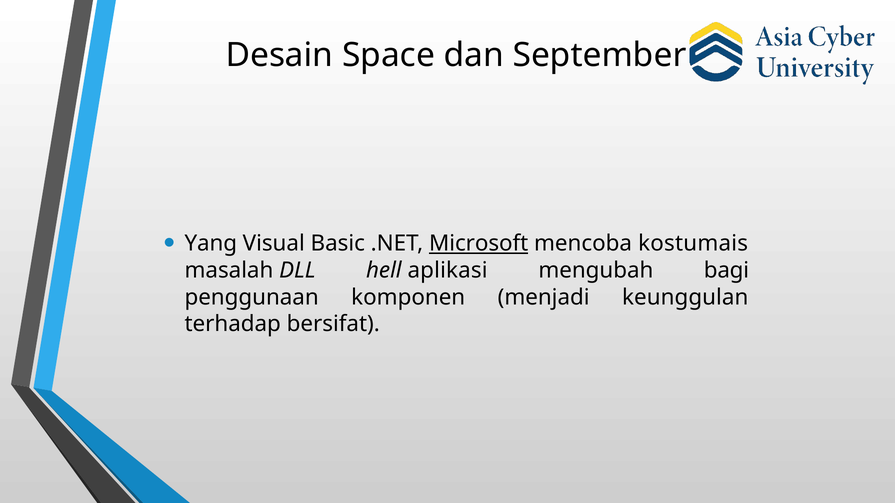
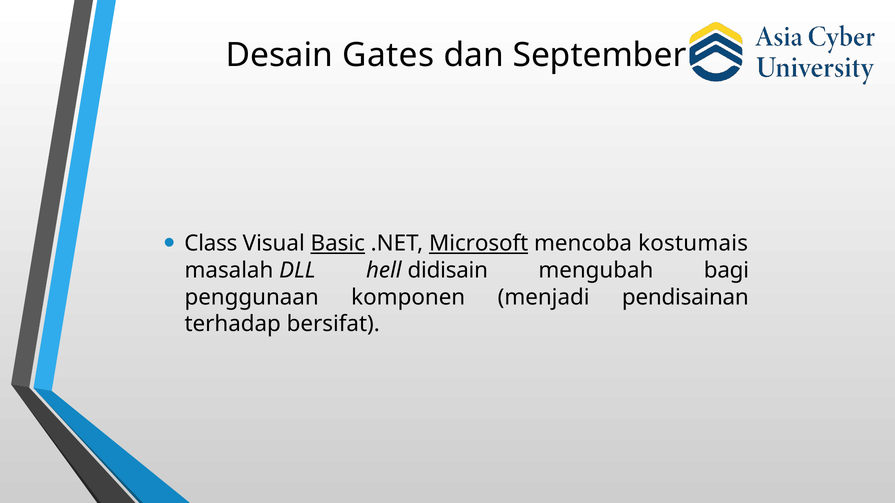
Space: Space -> Gates
Yang: Yang -> Class
Basic underline: none -> present
aplikasi: aplikasi -> didisain
keunggulan: keunggulan -> pendisainan
